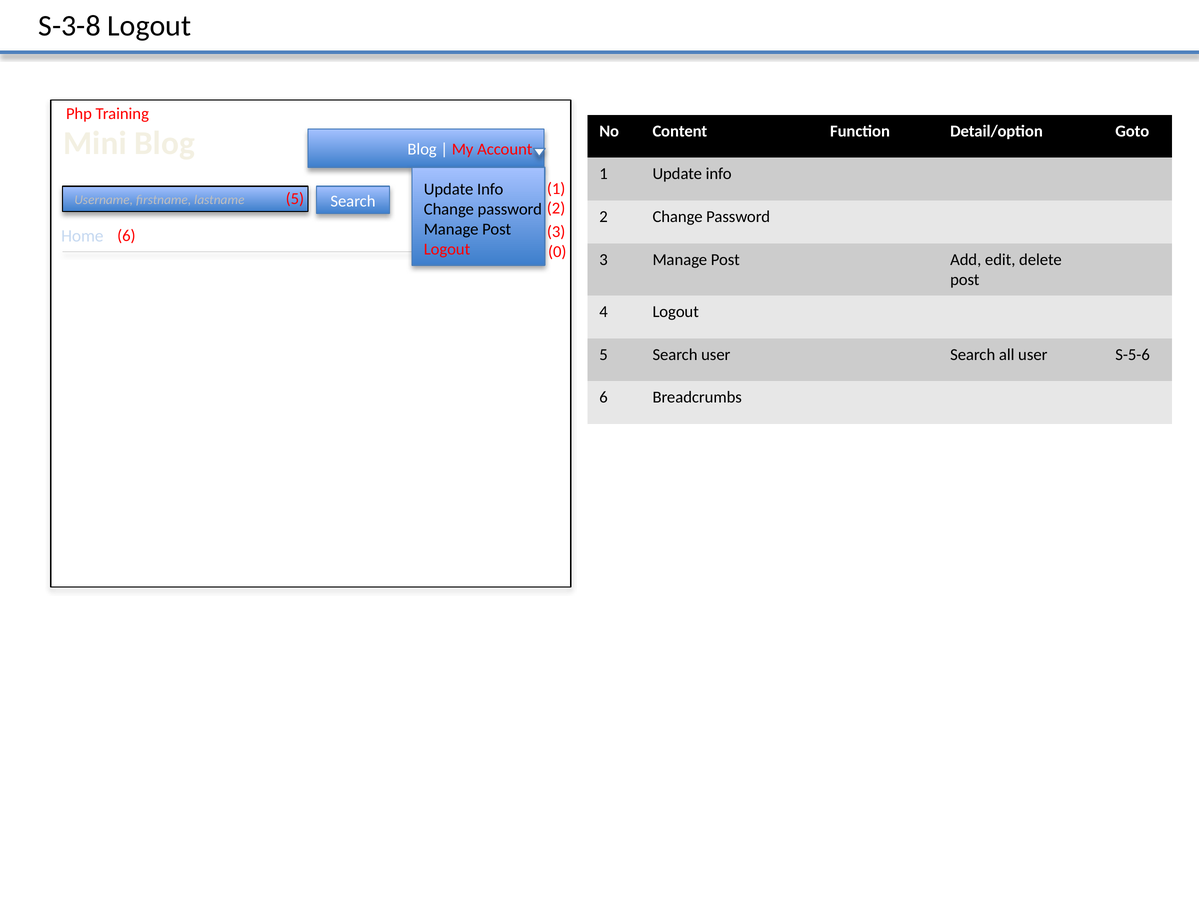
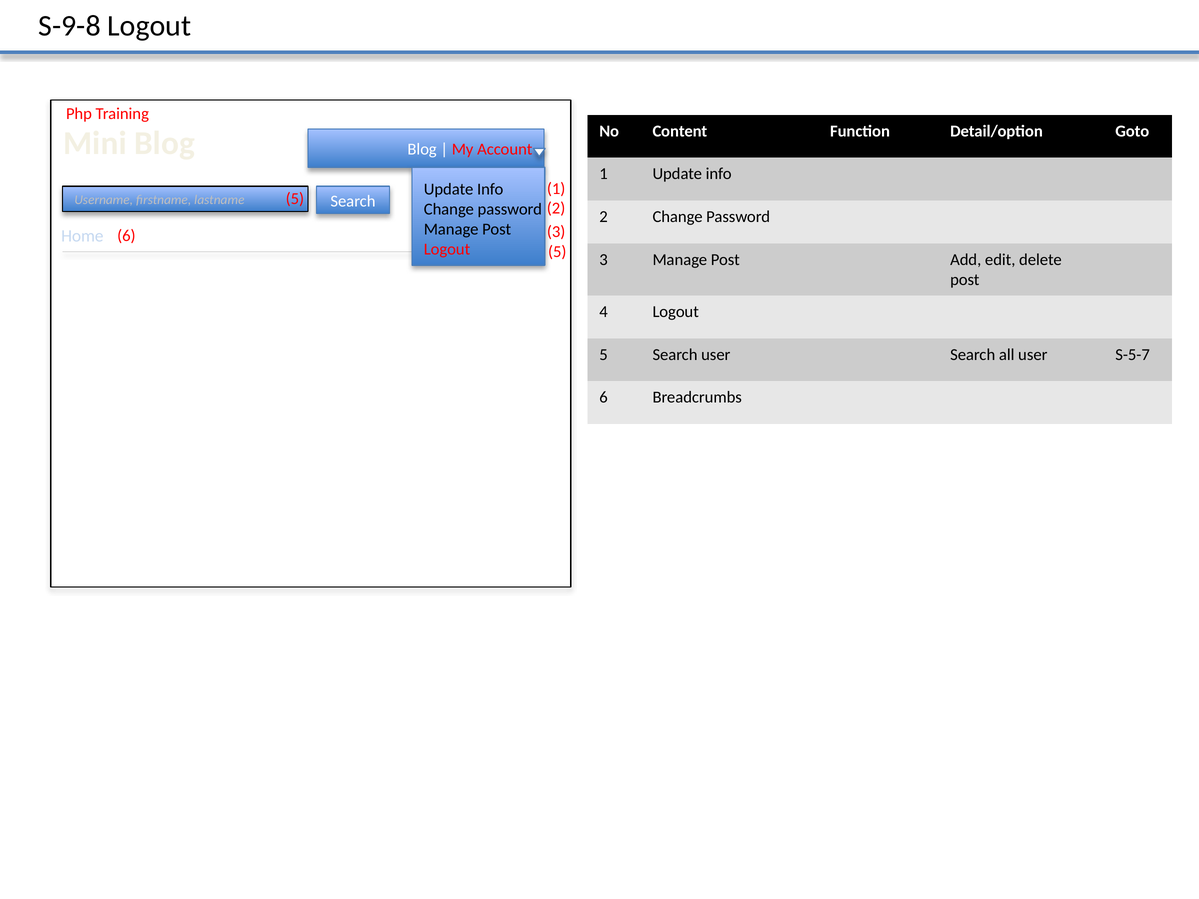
S-3-8: S-3-8 -> S-9-8
0 at (557, 252): 0 -> 5
S-5-6: S-5-6 -> S-5-7
